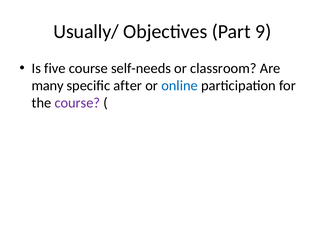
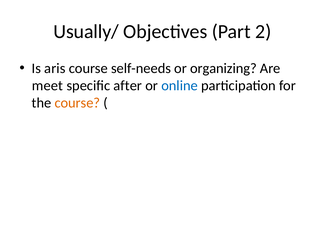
9: 9 -> 2
five: five -> aris
classroom: classroom -> organizing
many: many -> meet
course at (77, 103) colour: purple -> orange
